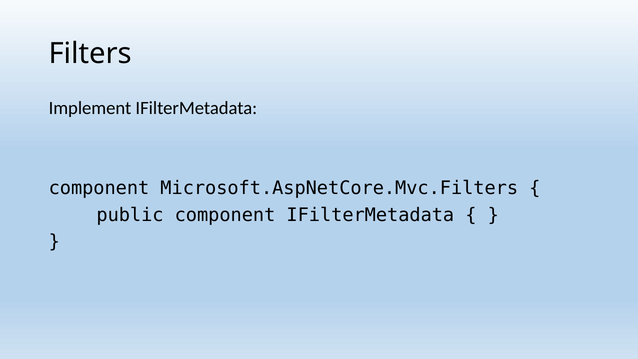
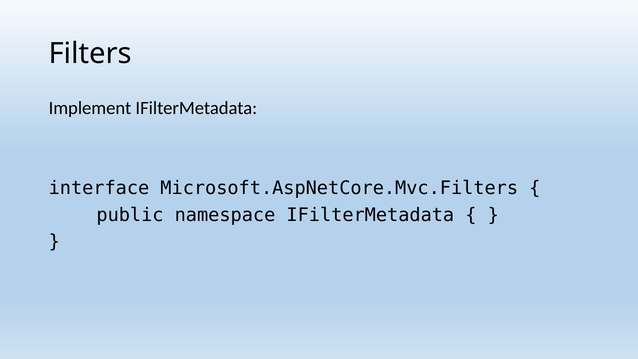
component at (99, 188): component -> interface
public component: component -> namespace
